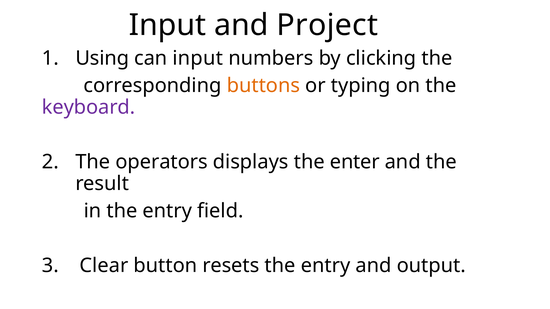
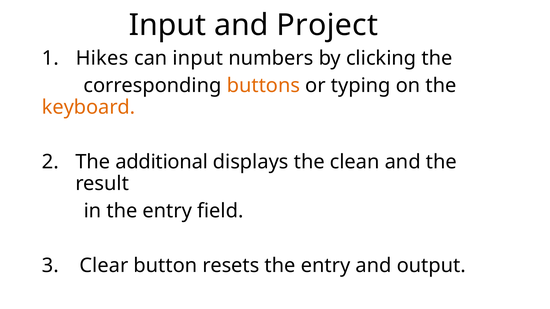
Using: Using -> Hikes
keyboard colour: purple -> orange
operators: operators -> additional
enter: enter -> clean
